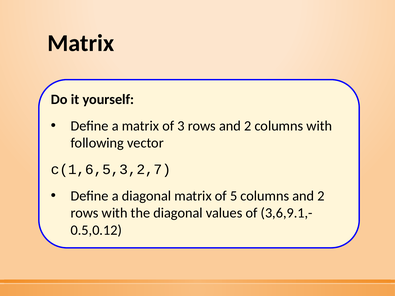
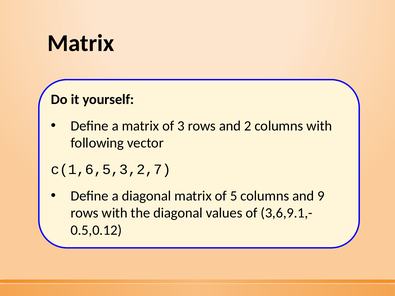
columns and 2: 2 -> 9
